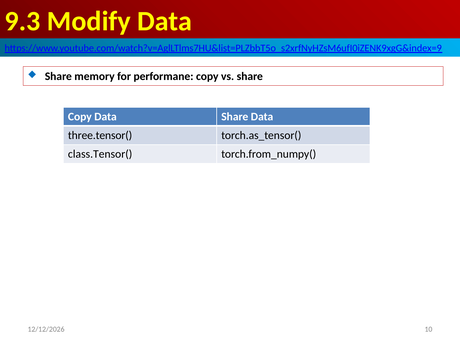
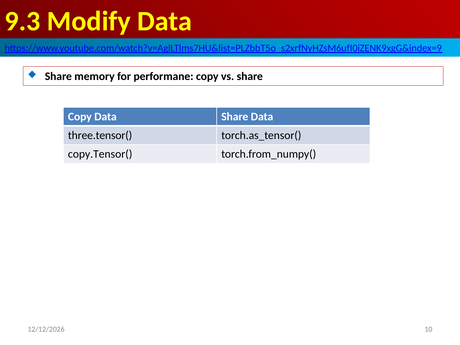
class.Tensor(: class.Tensor( -> copy.Tensor(
